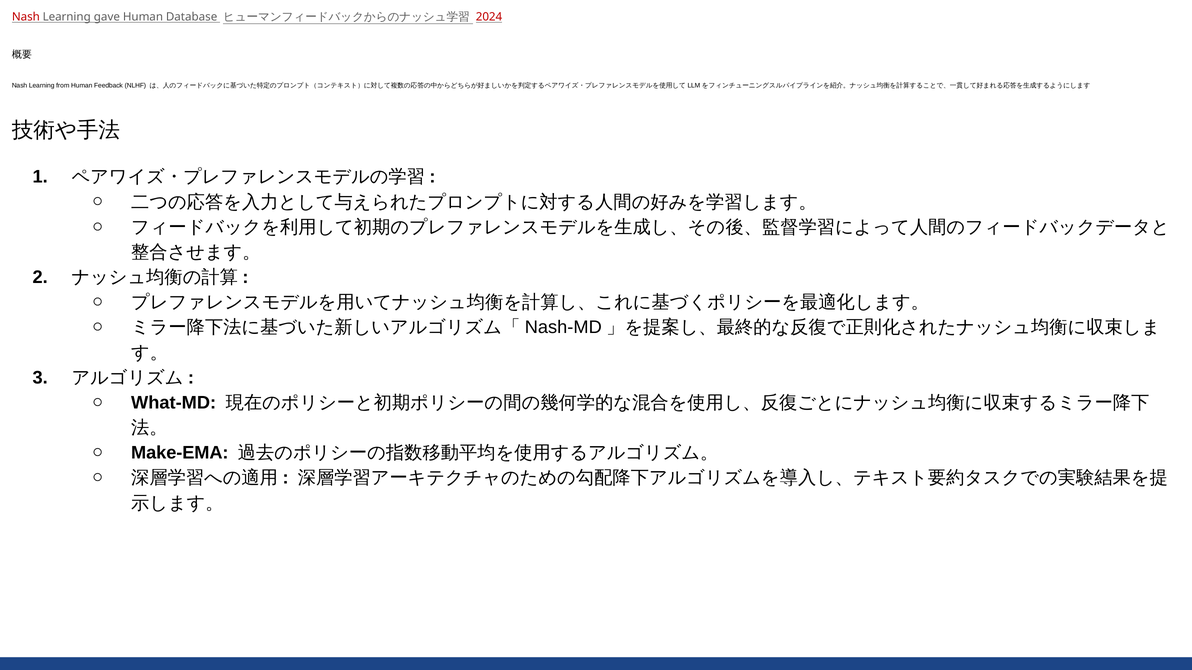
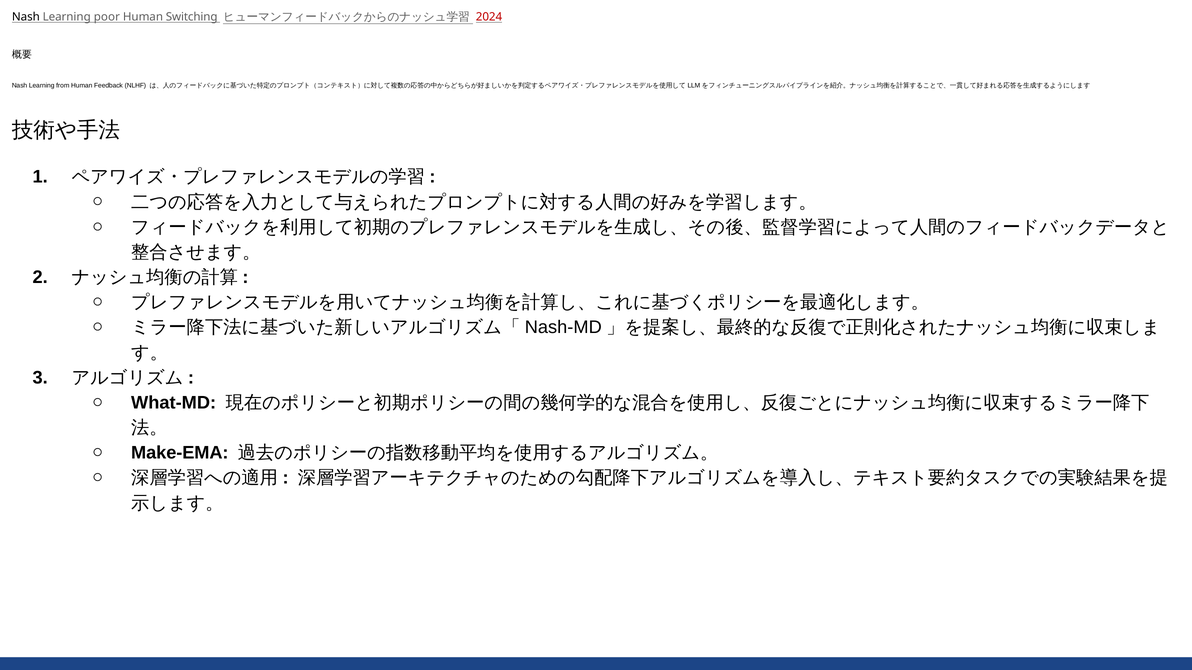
Nash at (26, 17) colour: red -> black
gave: gave -> poor
Database: Database -> Switching
